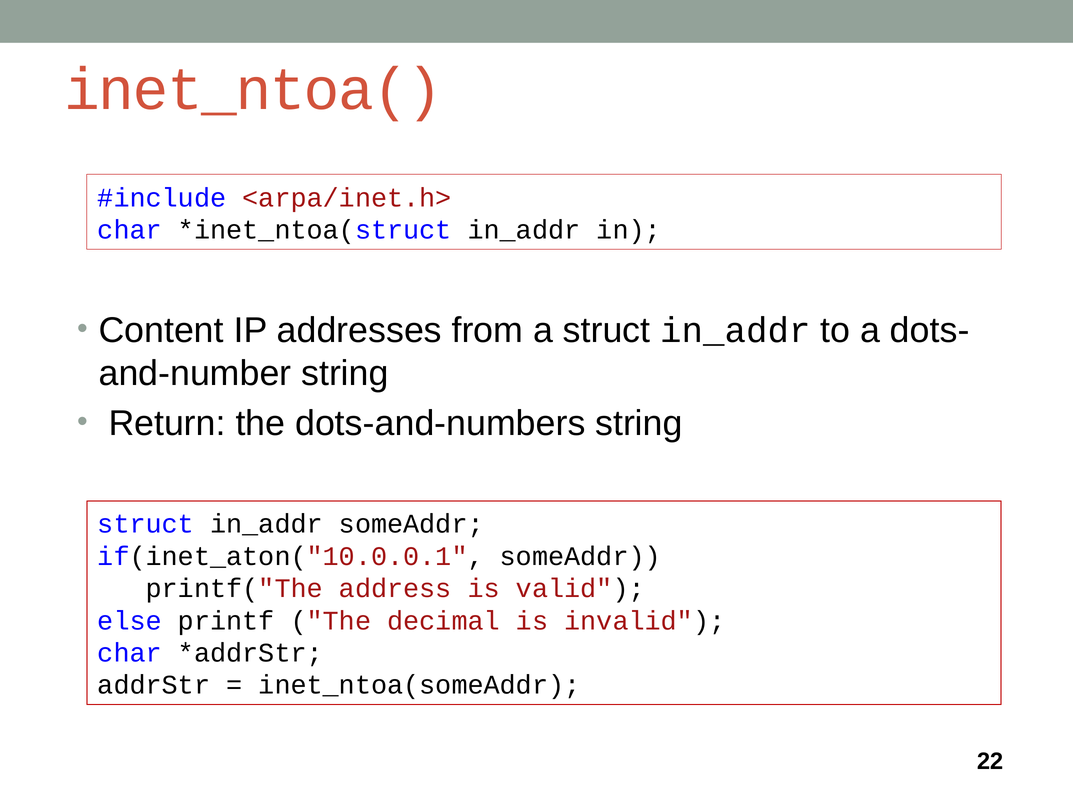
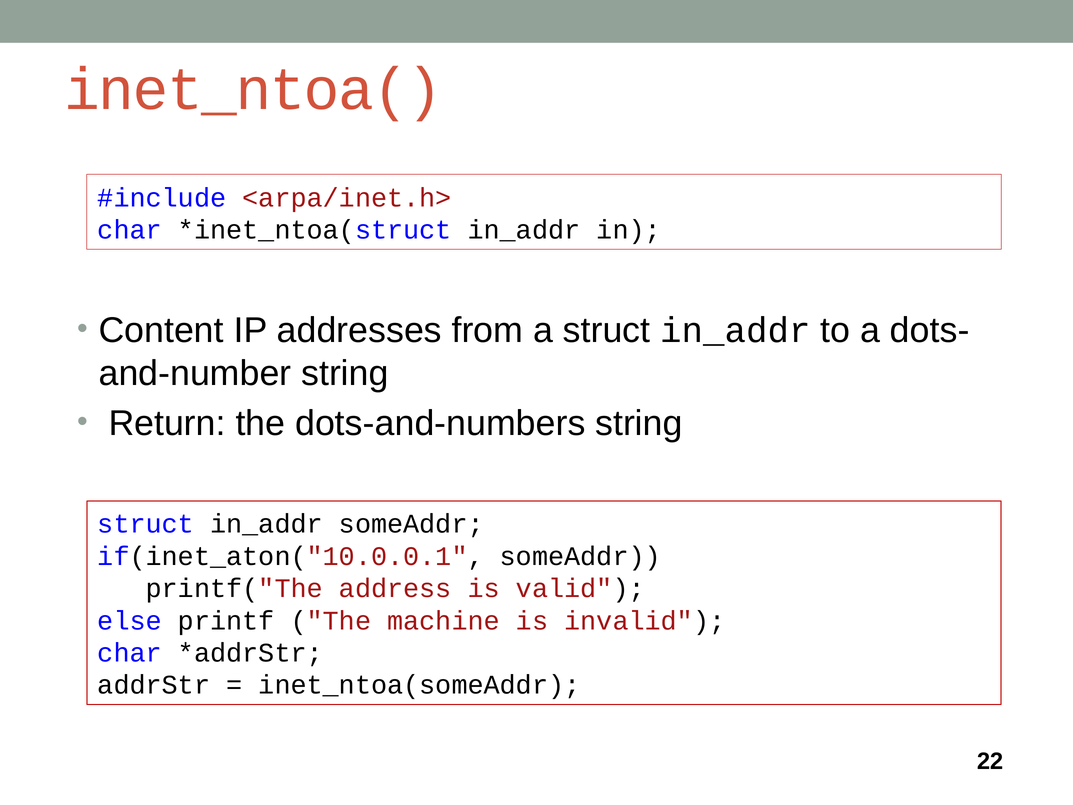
decimal: decimal -> machine
